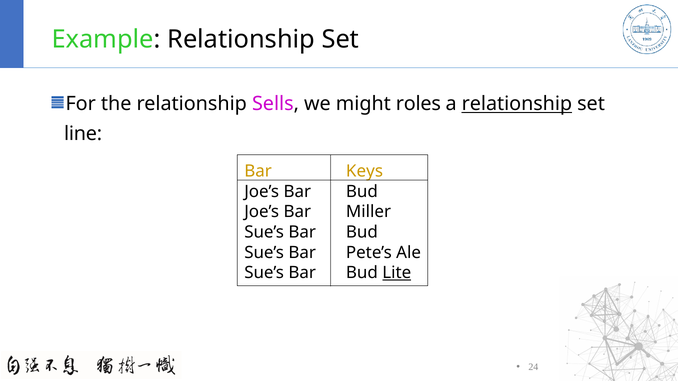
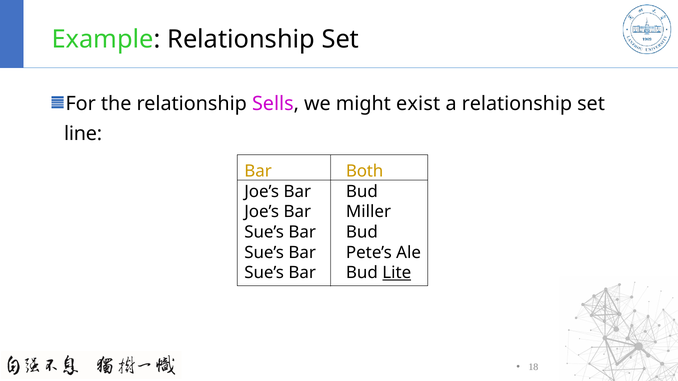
roles: roles -> exist
relationship at (517, 104) underline: present -> none
Keys: Keys -> Both
24: 24 -> 18
